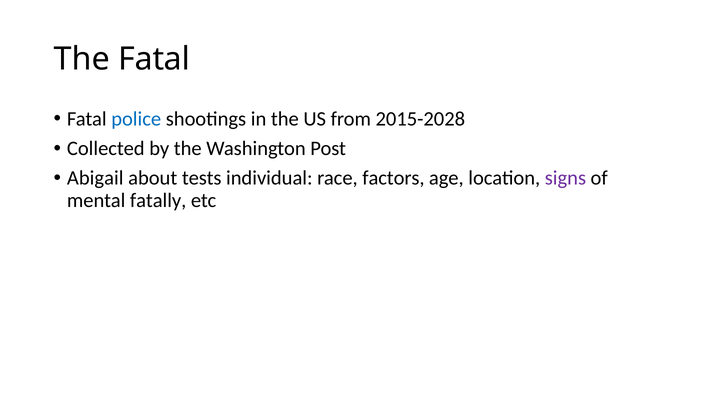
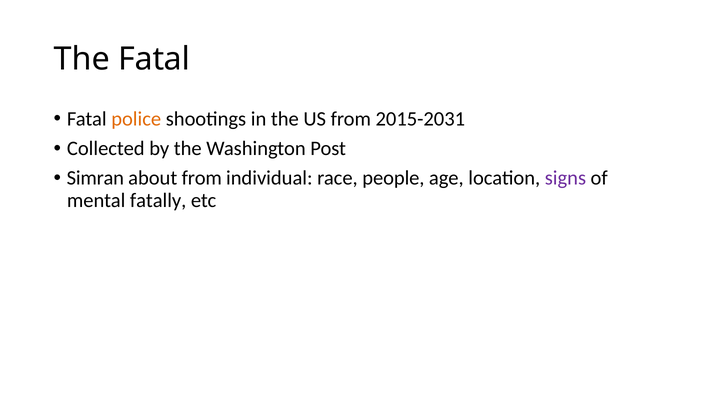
police colour: blue -> orange
2015-2028: 2015-2028 -> 2015-2031
Abigail: Abigail -> Simran
about tests: tests -> from
factors: factors -> people
